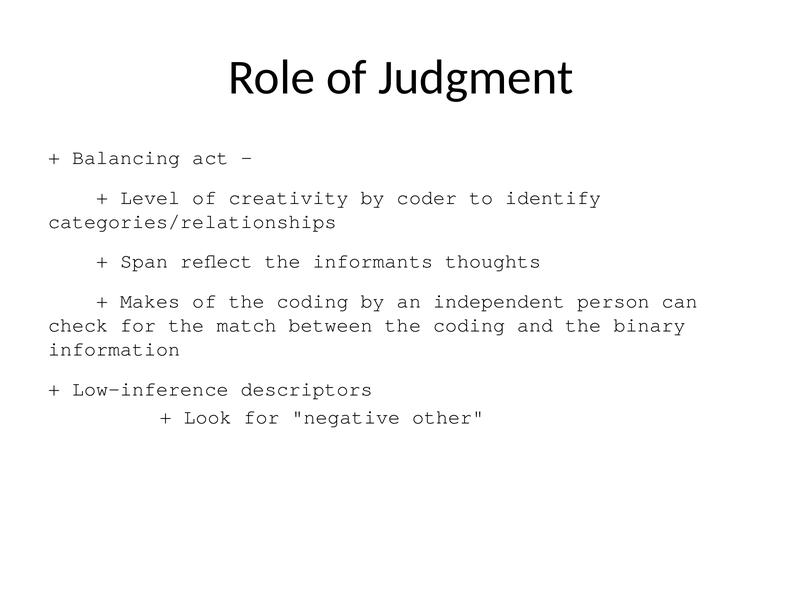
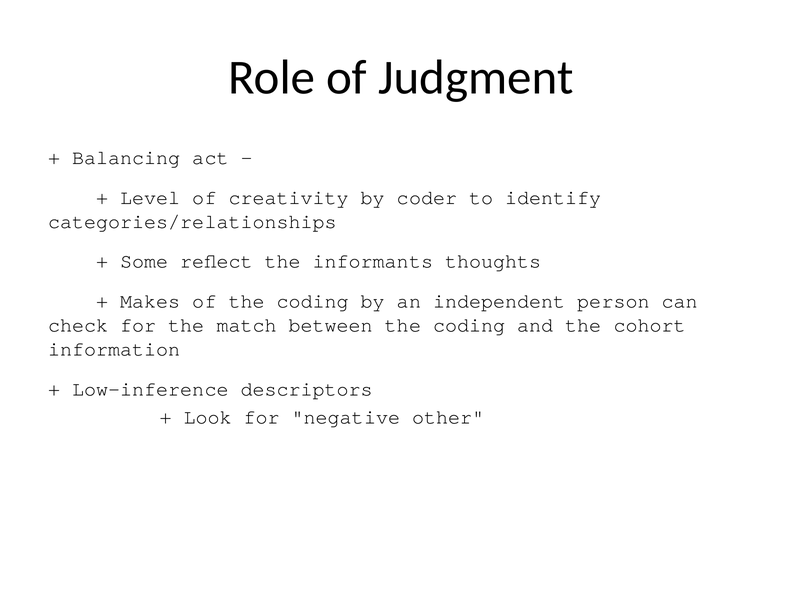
Span: Span -> Some
binary: binary -> cohort
